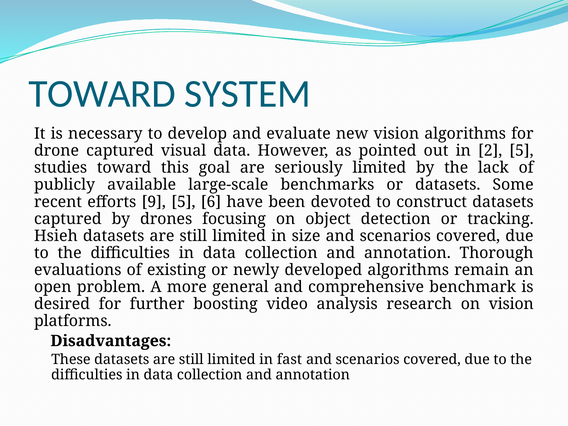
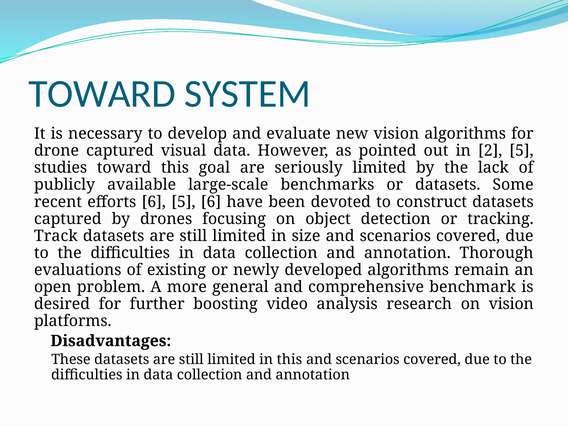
efforts 9: 9 -> 6
Hsieh: Hsieh -> Track
in fast: fast -> this
